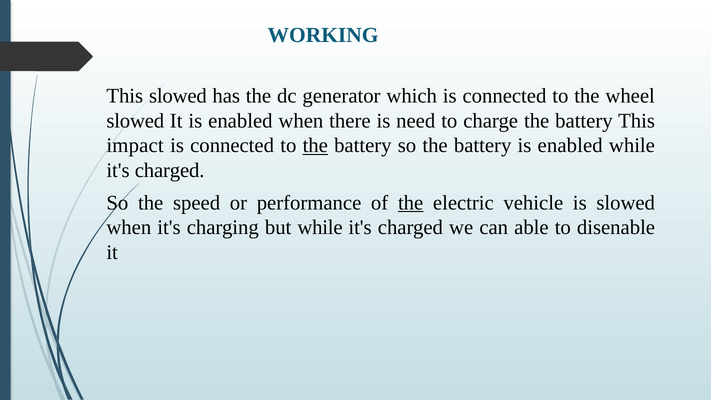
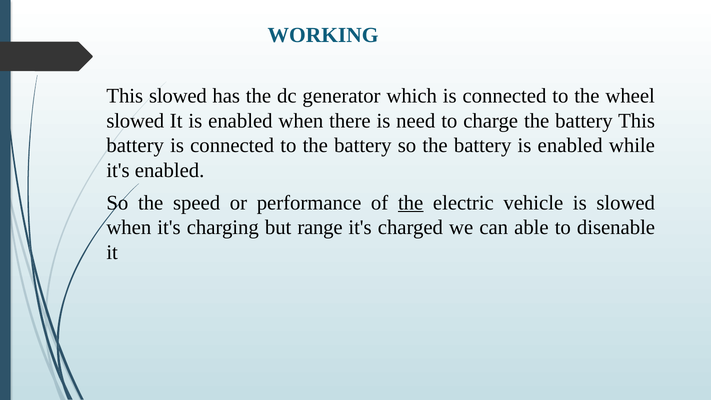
impact at (135, 146): impact -> battery
the at (315, 146) underline: present -> none
charged at (170, 170): charged -> enabled
but while: while -> range
